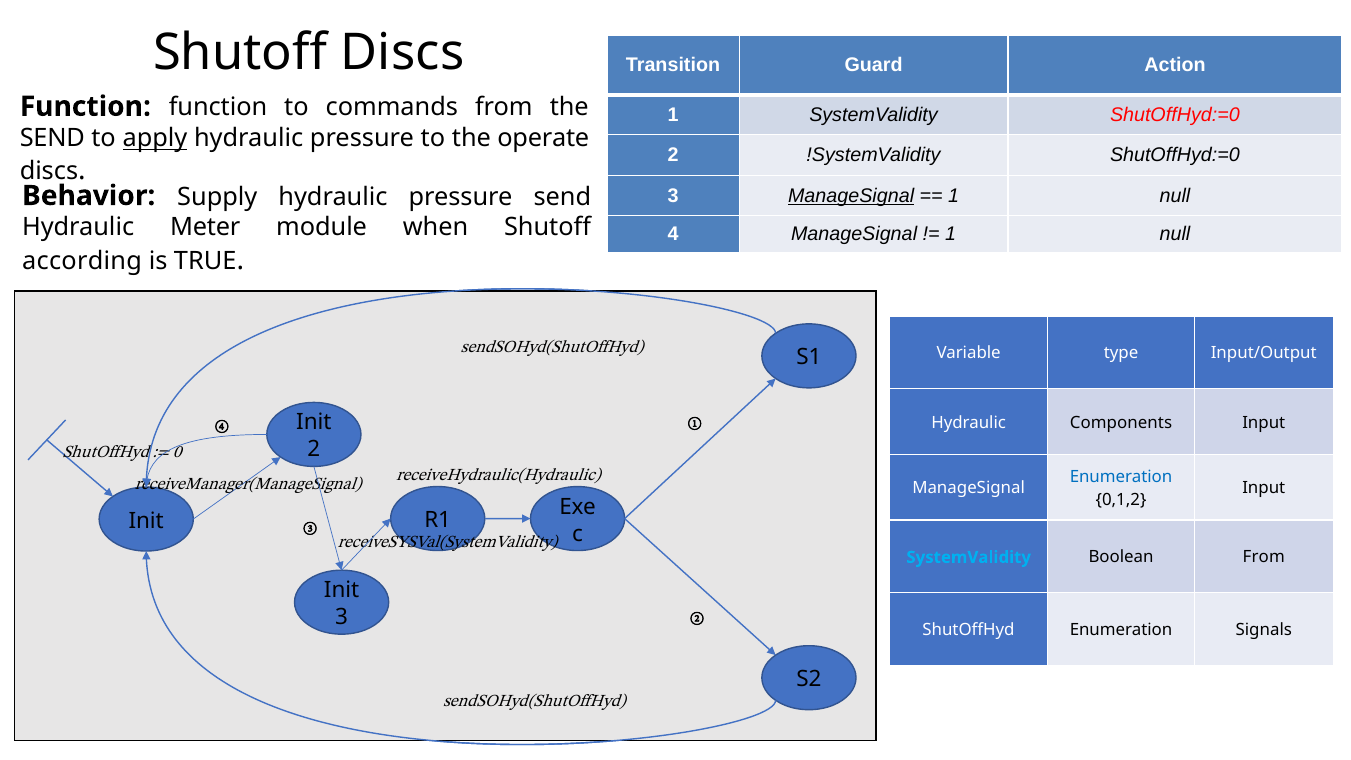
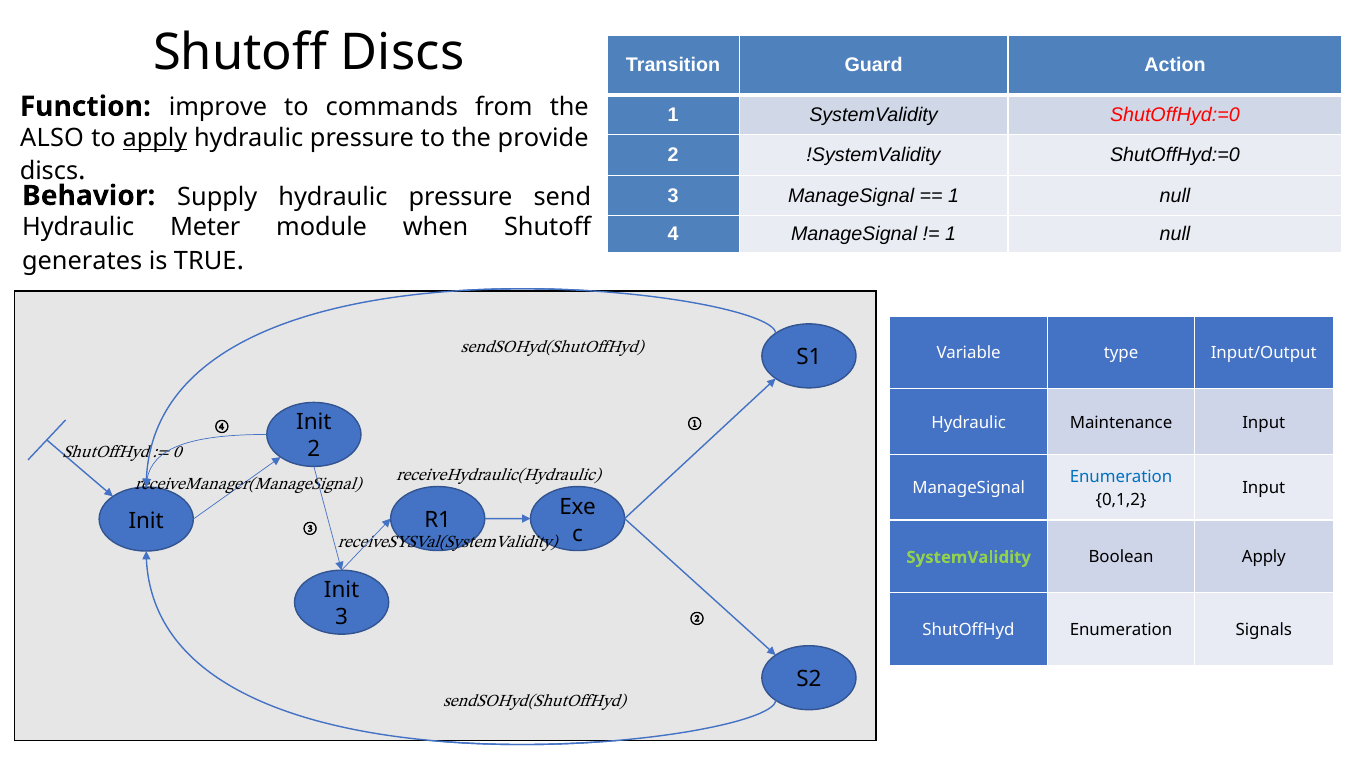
Function function: function -> improve
SEND at (52, 138): SEND -> ALSO
operate: operate -> provide
ManageSignal at (851, 196) underline: present -> none
according: according -> generates
Components: Components -> Maintenance
SystemValidity at (969, 557) colour: light blue -> light green
Boolean From: From -> Apply
